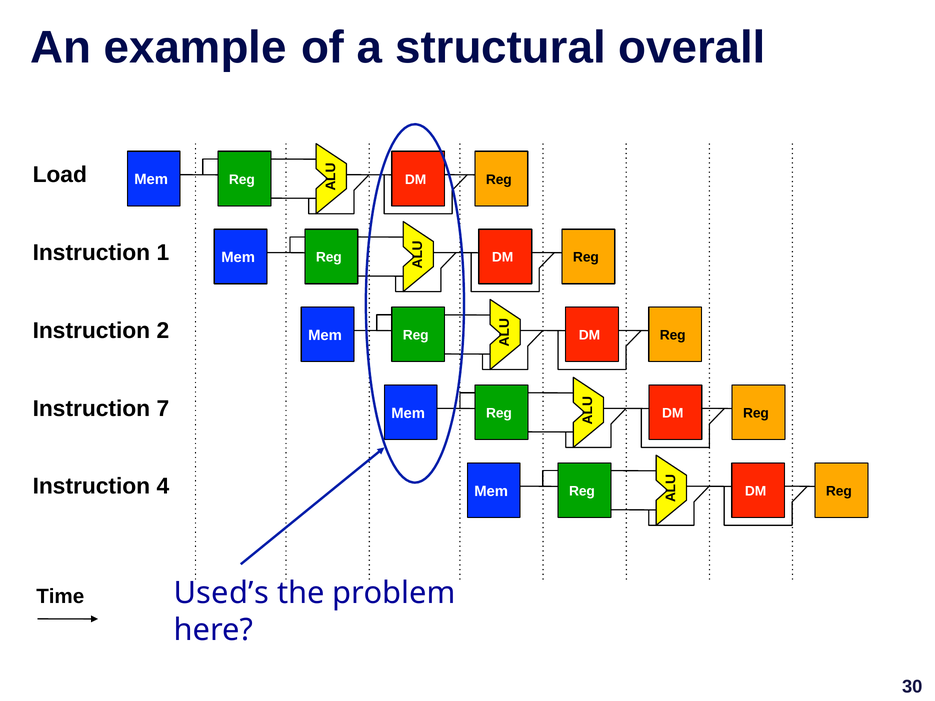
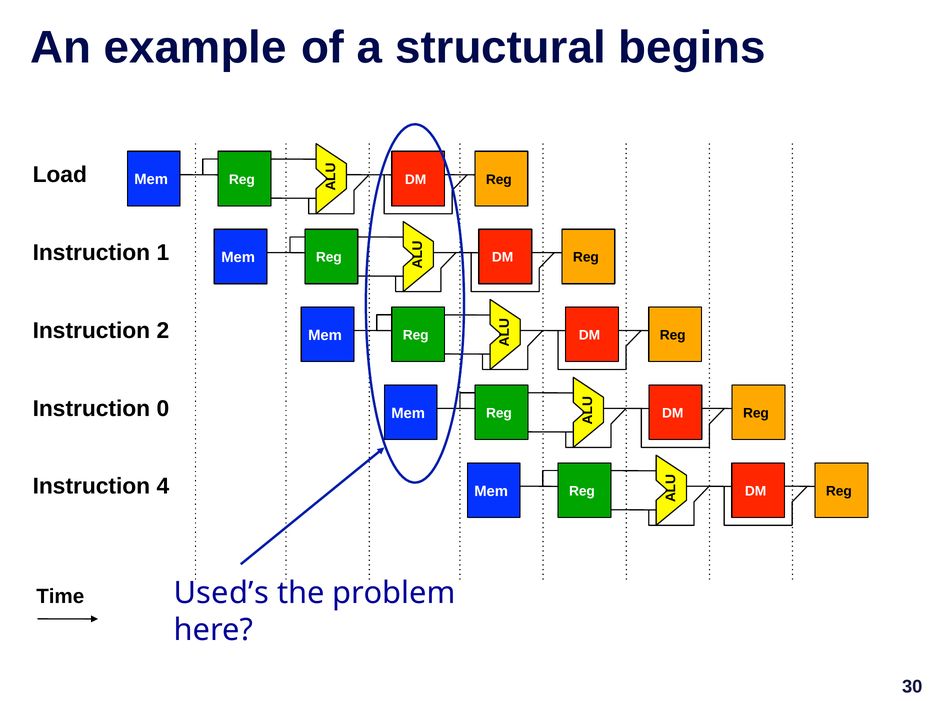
overall: overall -> begins
7: 7 -> 0
